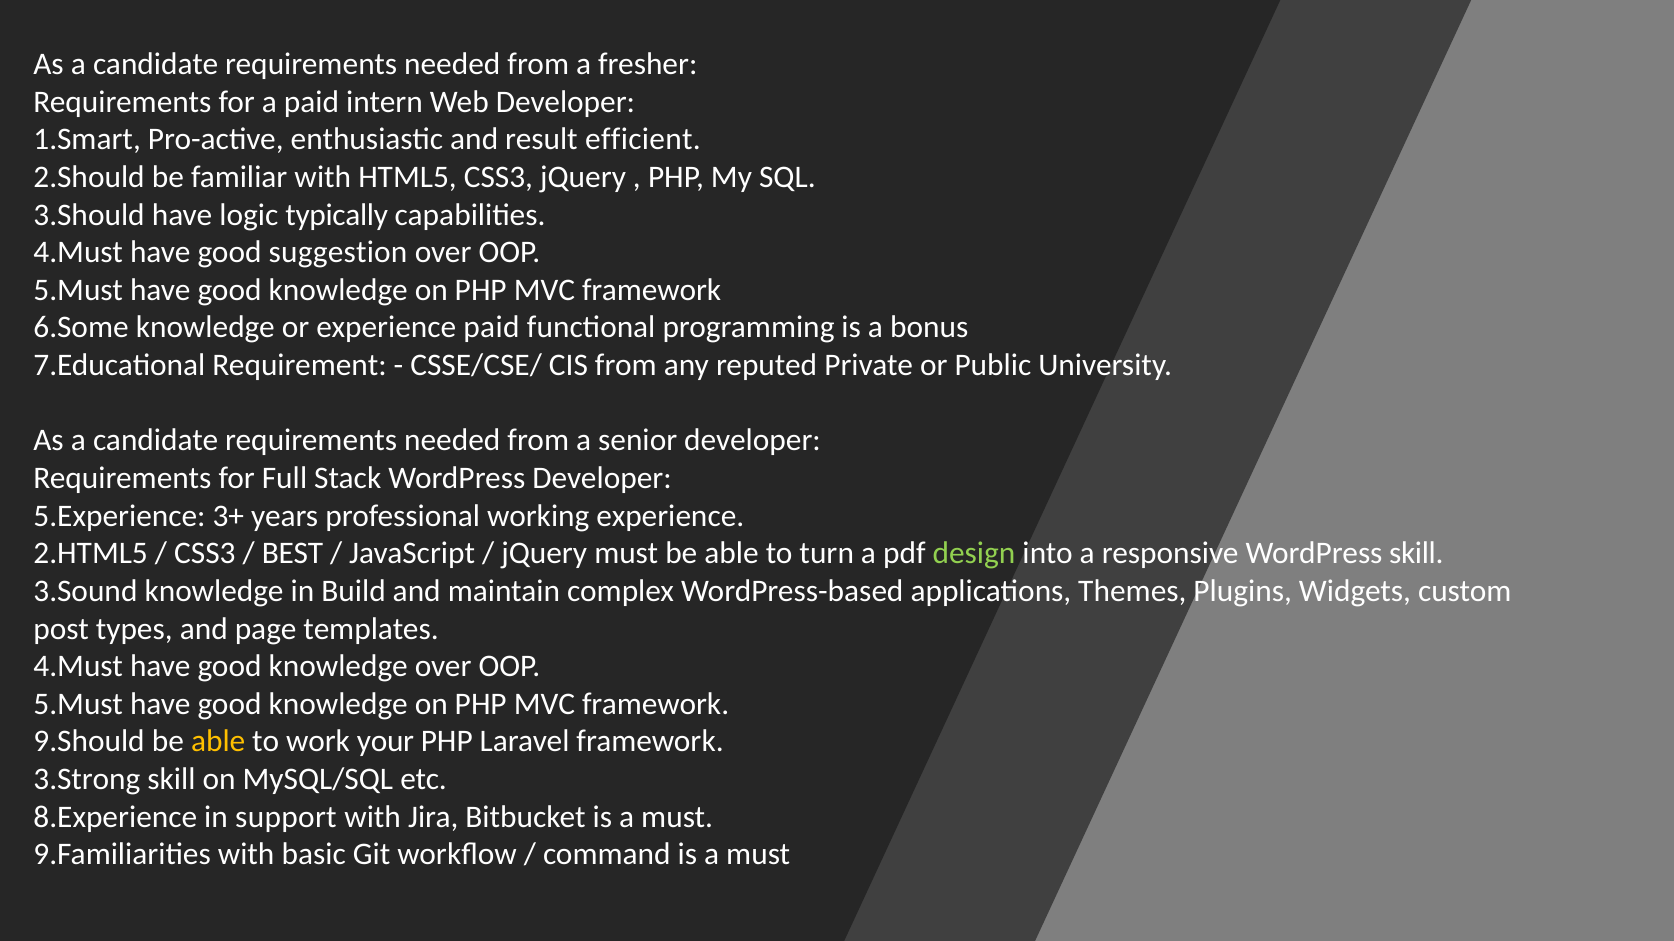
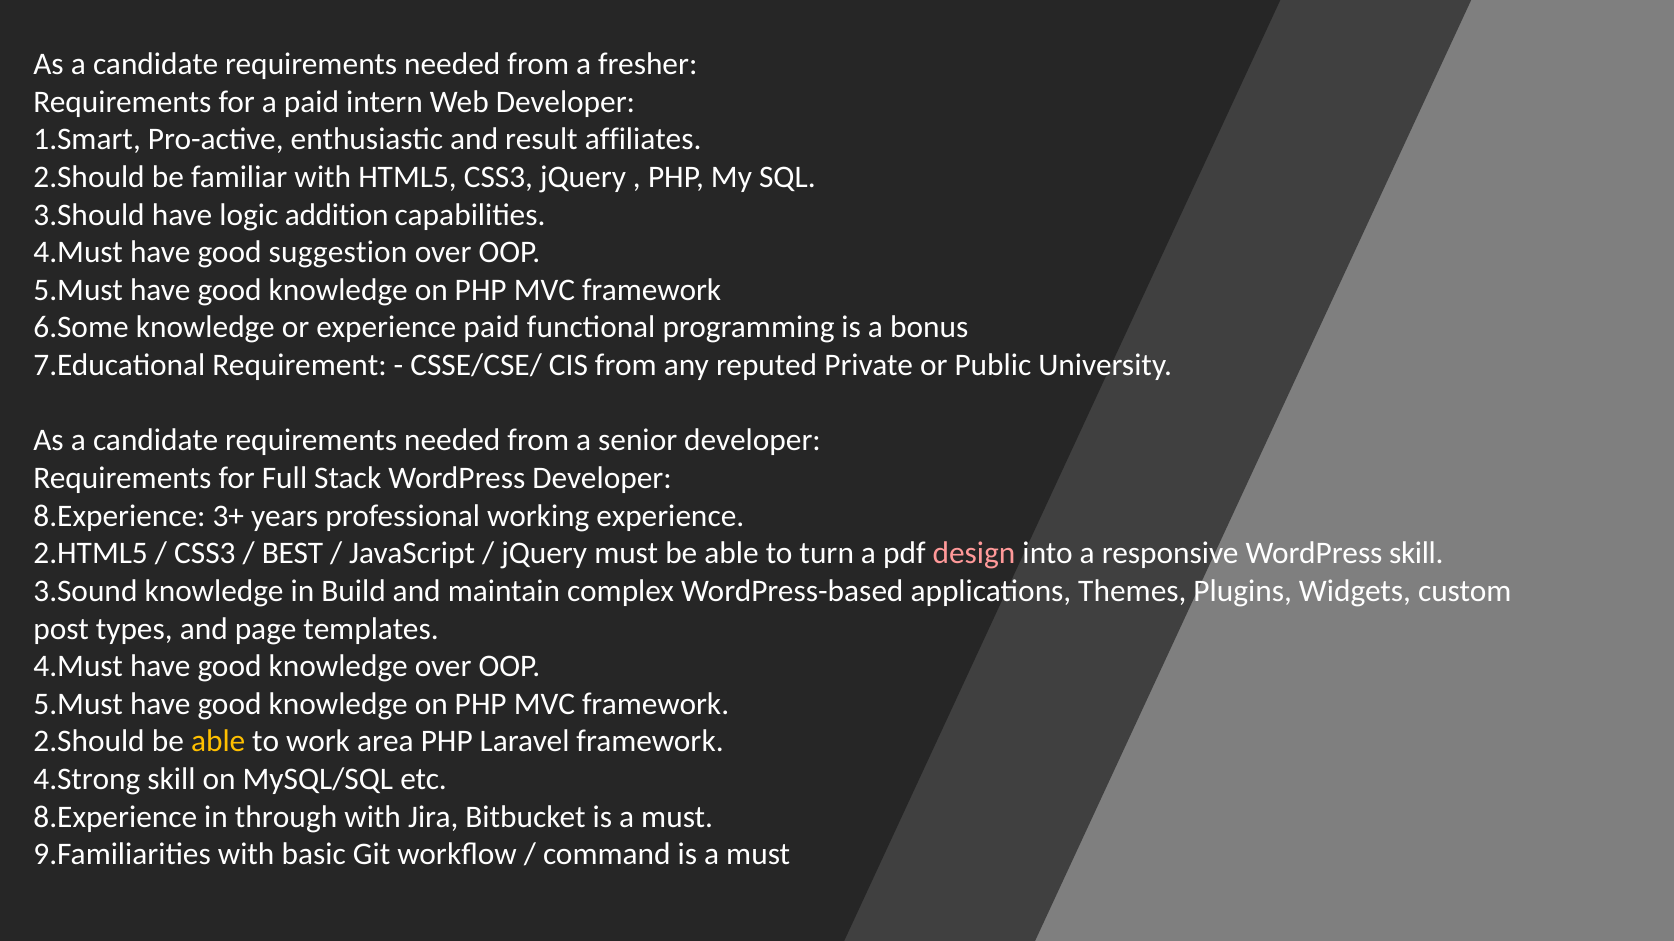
efficient: efficient -> affiliates
typically: typically -> addition
5.Experience at (119, 516): 5.Experience -> 8.Experience
design colour: light green -> pink
9.Should at (89, 742): 9.Should -> 2.Should
your: your -> area
3.Strong: 3.Strong -> 4.Strong
support: support -> through
